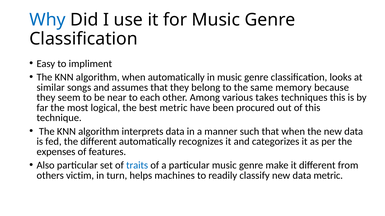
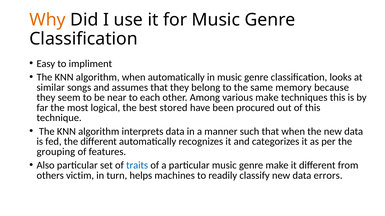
Why colour: blue -> orange
various takes: takes -> make
best metric: metric -> stored
expenses: expenses -> grouping
data metric: metric -> errors
